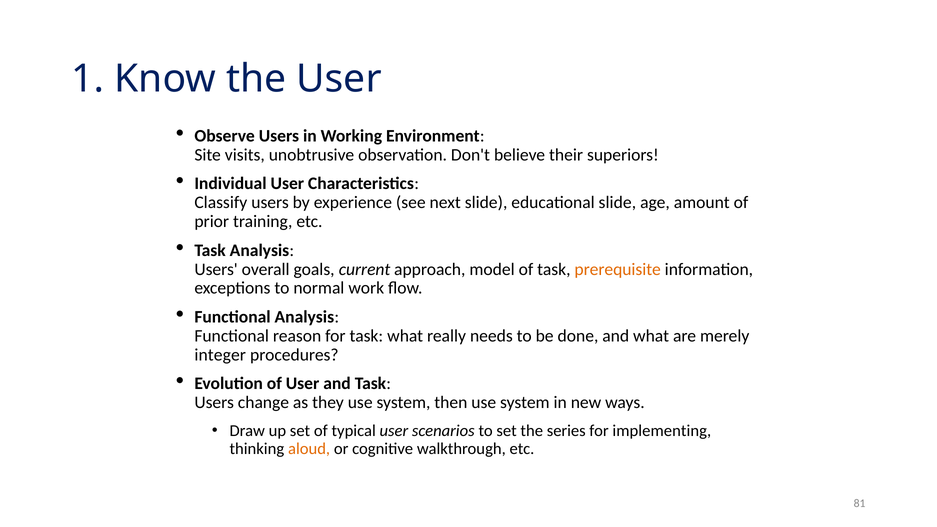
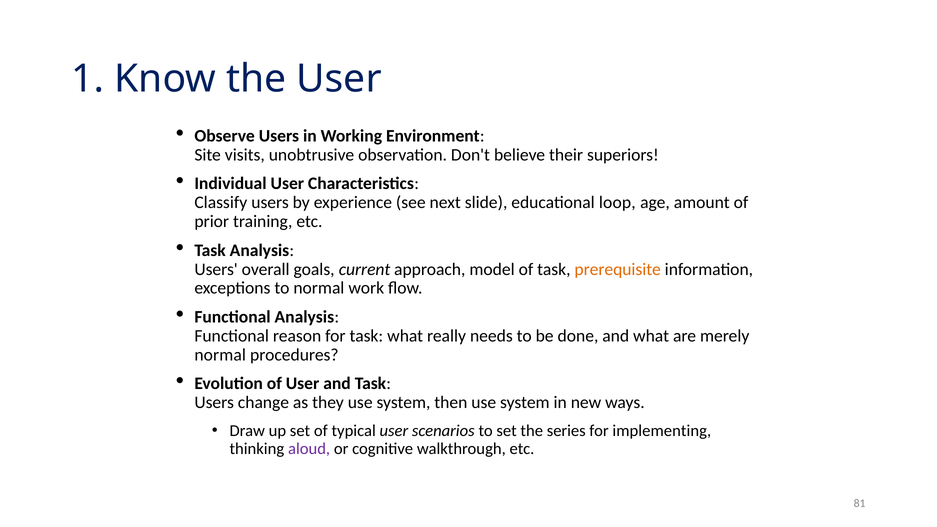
educational slide: slide -> loop
integer at (220, 355): integer -> normal
aloud colour: orange -> purple
